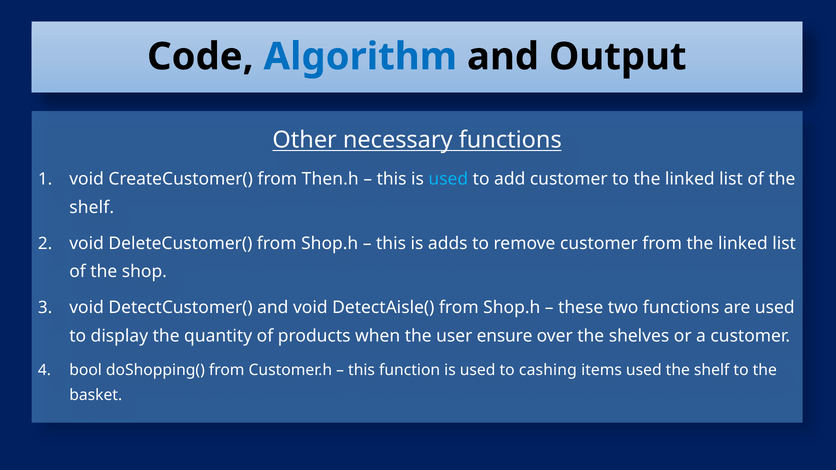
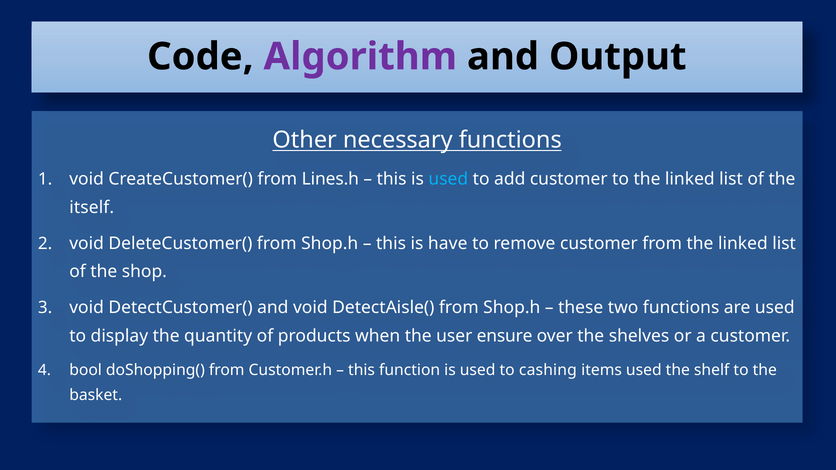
Algorithm colour: blue -> purple
Then.h: Then.h -> Lines.h
shelf at (92, 207): shelf -> itself
adds: adds -> have
